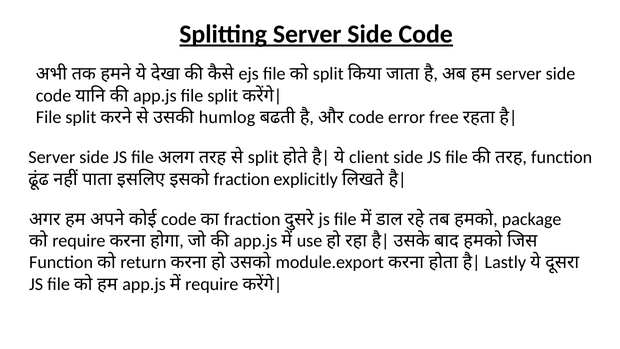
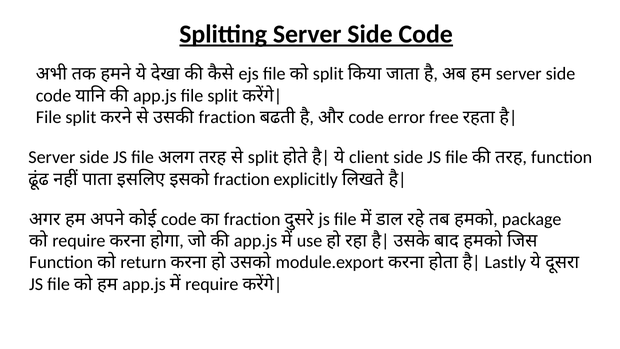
humlog at (227, 117): humlog -> fraction
